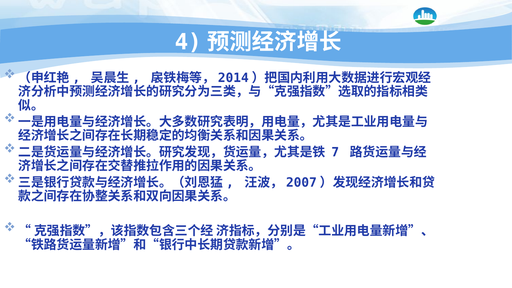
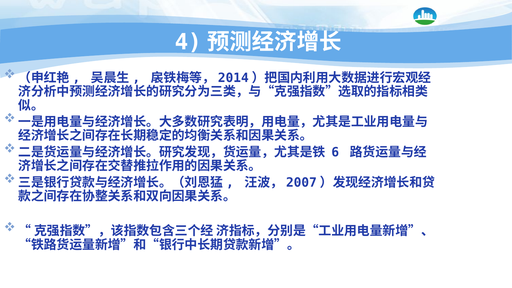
7: 7 -> 6
